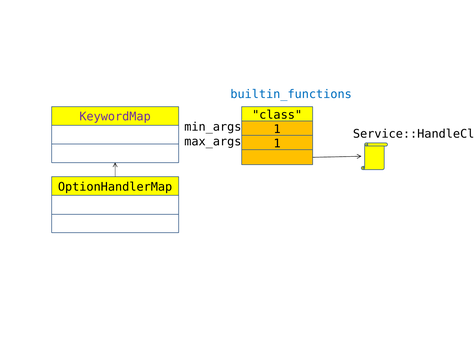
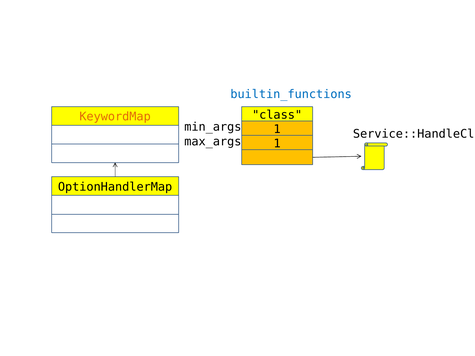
KeywordMap colour: purple -> orange
